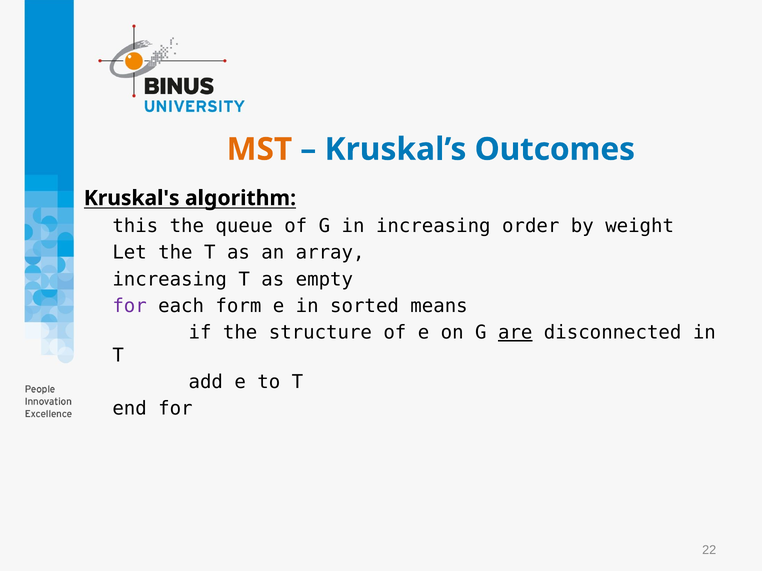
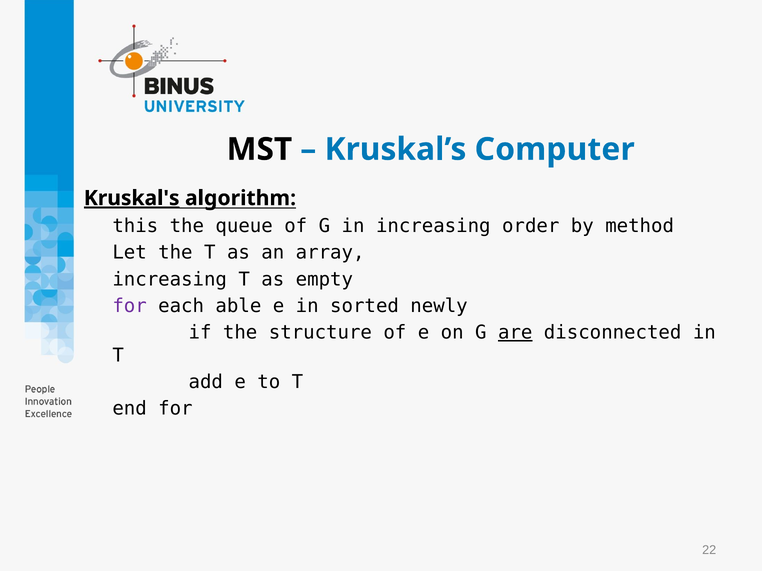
MST colour: orange -> black
Outcomes: Outcomes -> Computer
Kruskal's underline: none -> present
weight: weight -> method
form: form -> able
means: means -> newly
